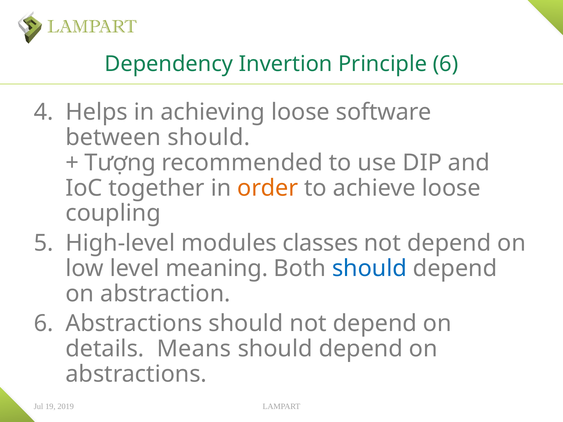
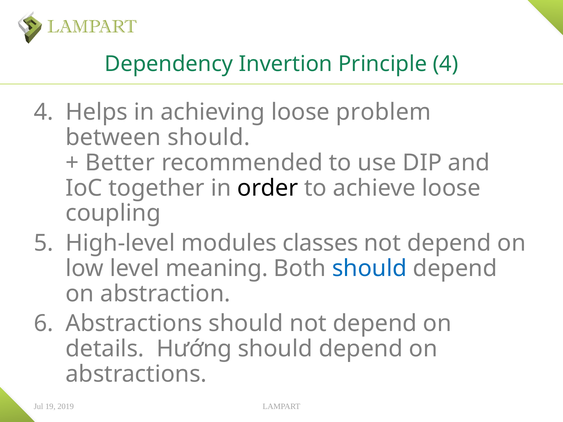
Principle 6: 6 -> 4
software: software -> problem
Tượng: Tượng -> Better
order colour: orange -> black
Means: Means -> Hướng
